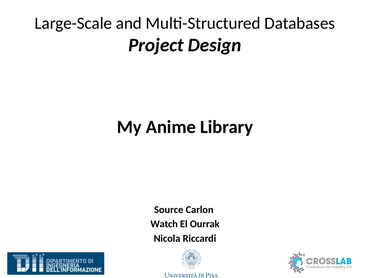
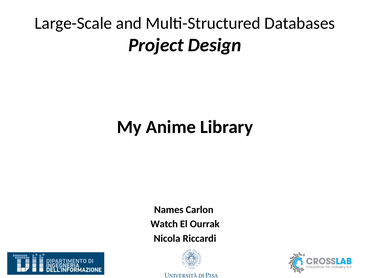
Source: Source -> Names
